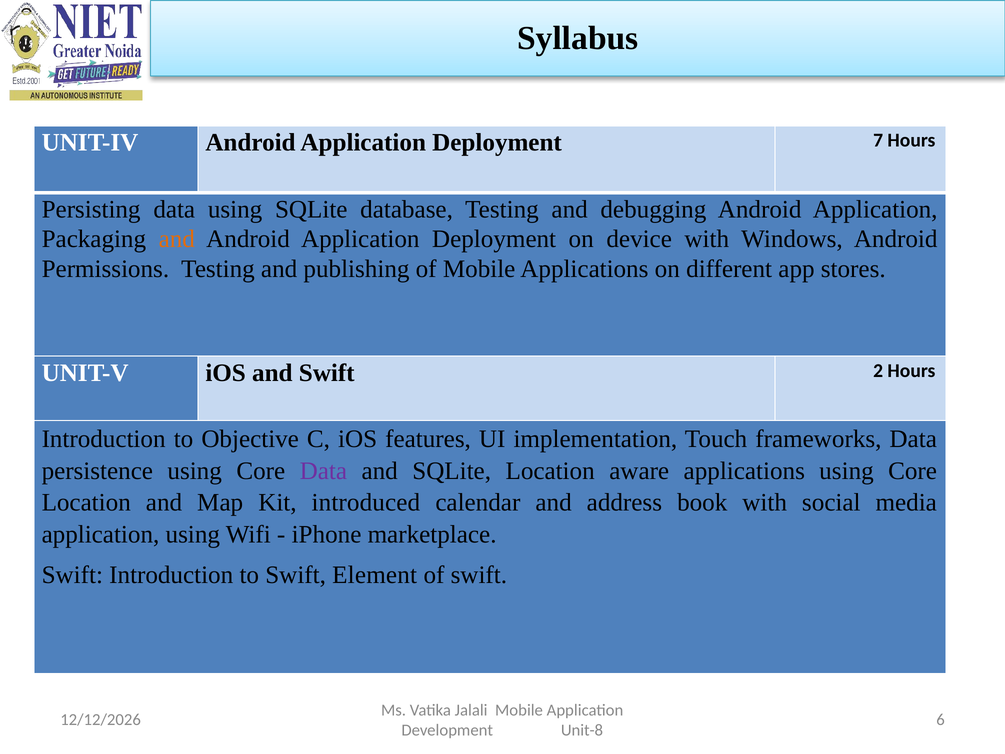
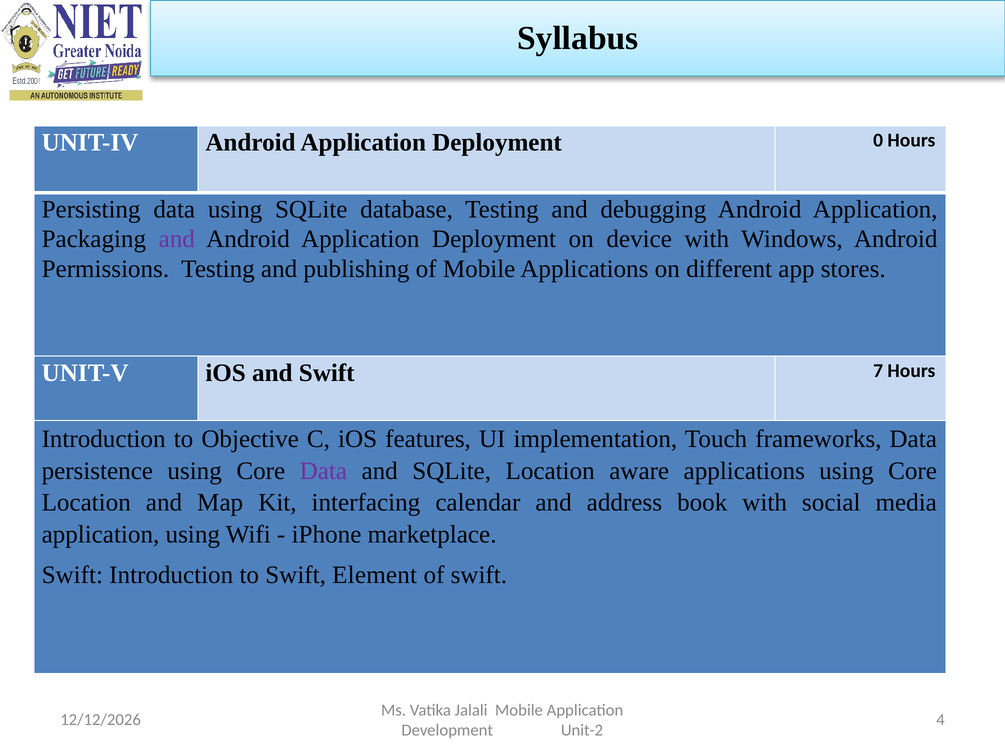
7: 7 -> 0
and at (177, 239) colour: orange -> purple
2: 2 -> 7
introduced: introduced -> interfacing
6: 6 -> 4
Unit-8: Unit-8 -> Unit-2
